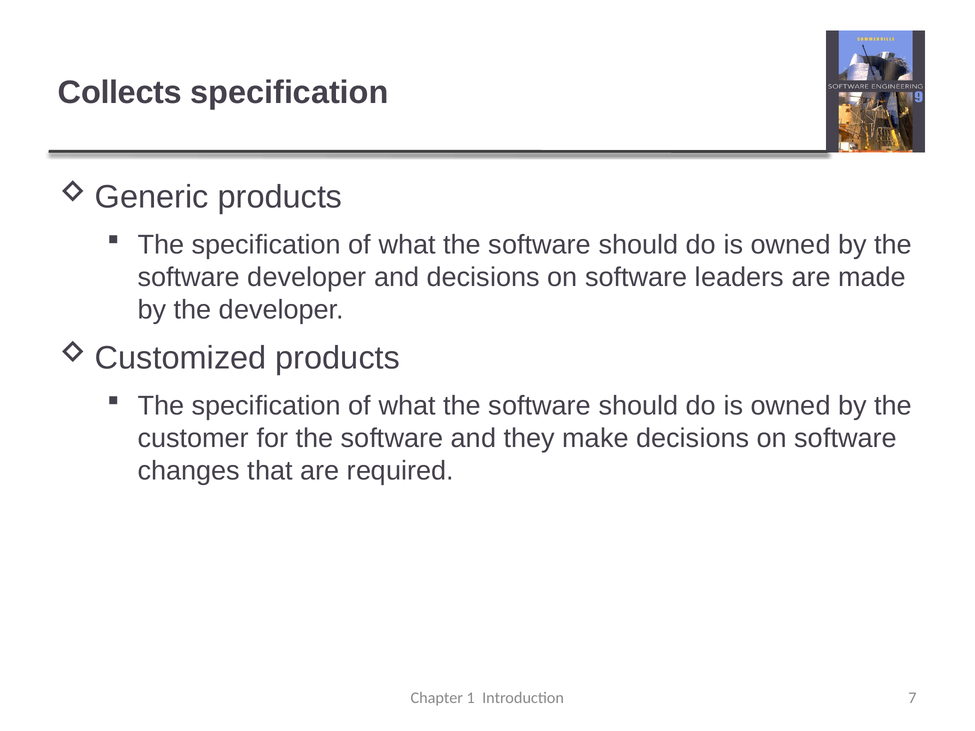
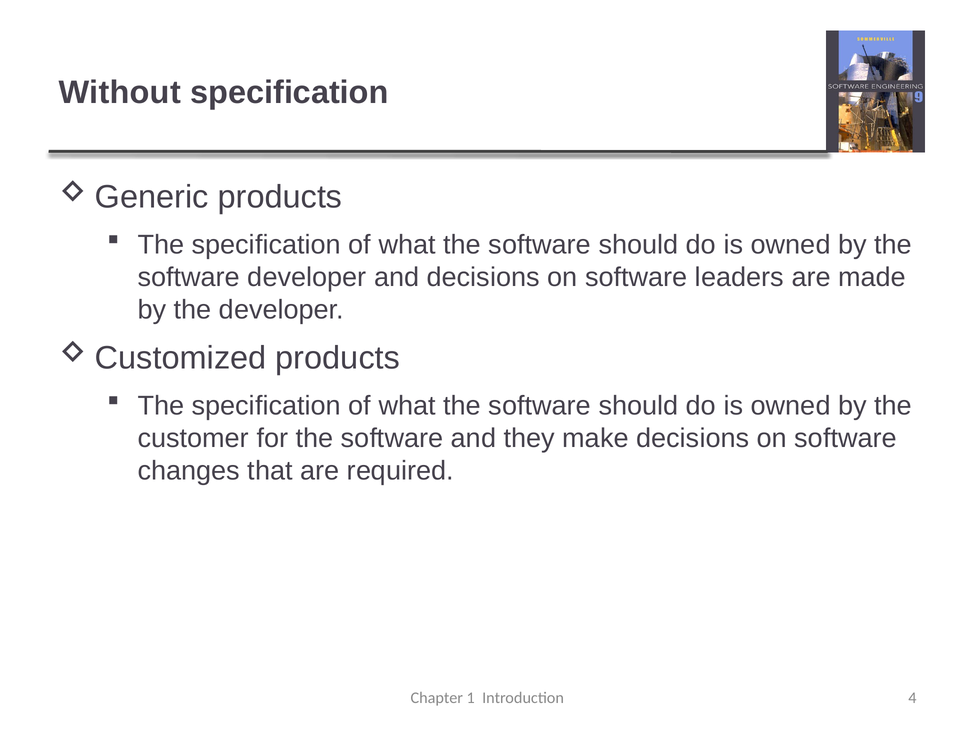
Collects: Collects -> Without
7: 7 -> 4
